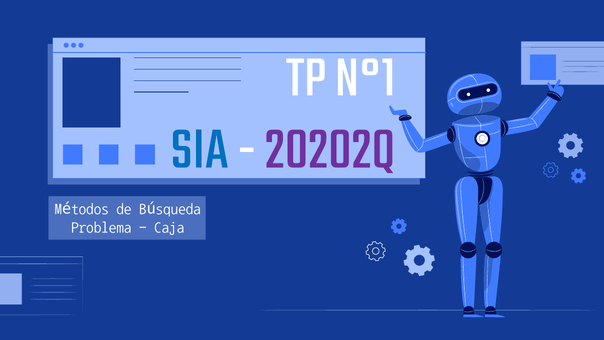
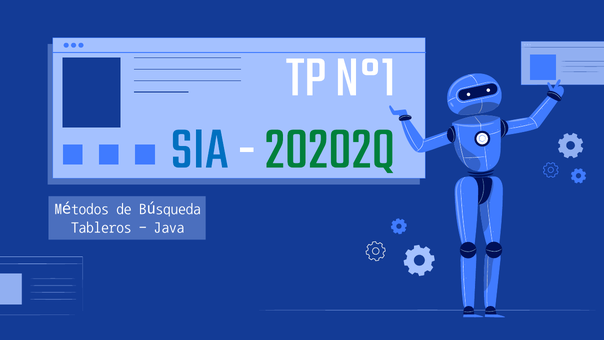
20202Q colour: purple -> green
Problema: Problema -> Tableros
Caja: Caja -> Java
